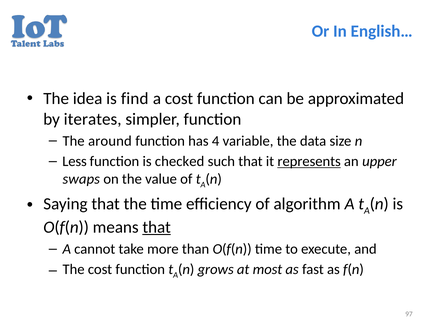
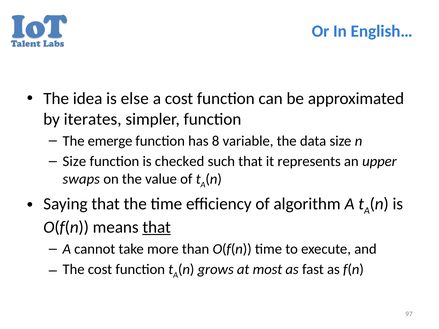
find: find -> else
around: around -> emerge
4: 4 -> 8
Less at (75, 162): Less -> Size
represents underline: present -> none
